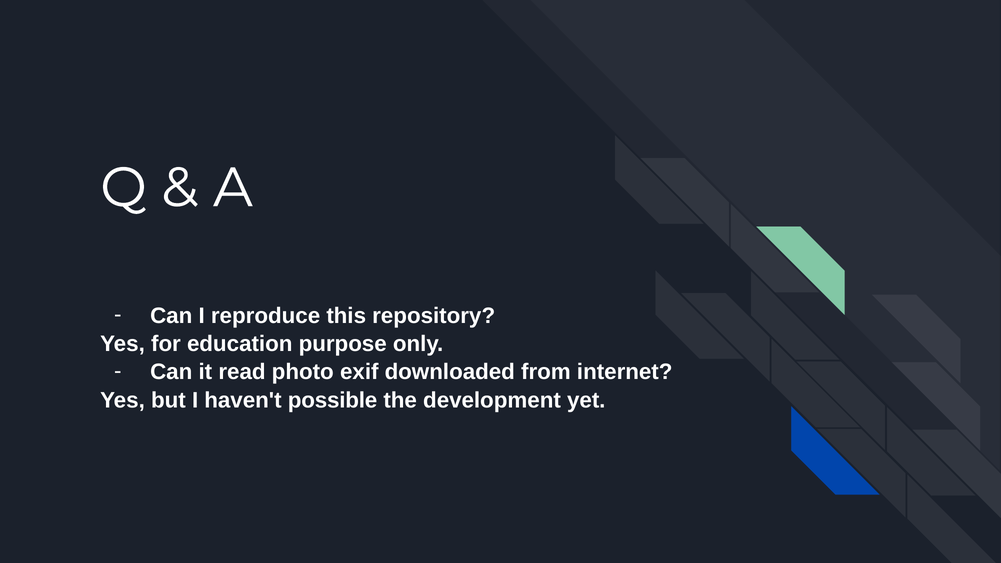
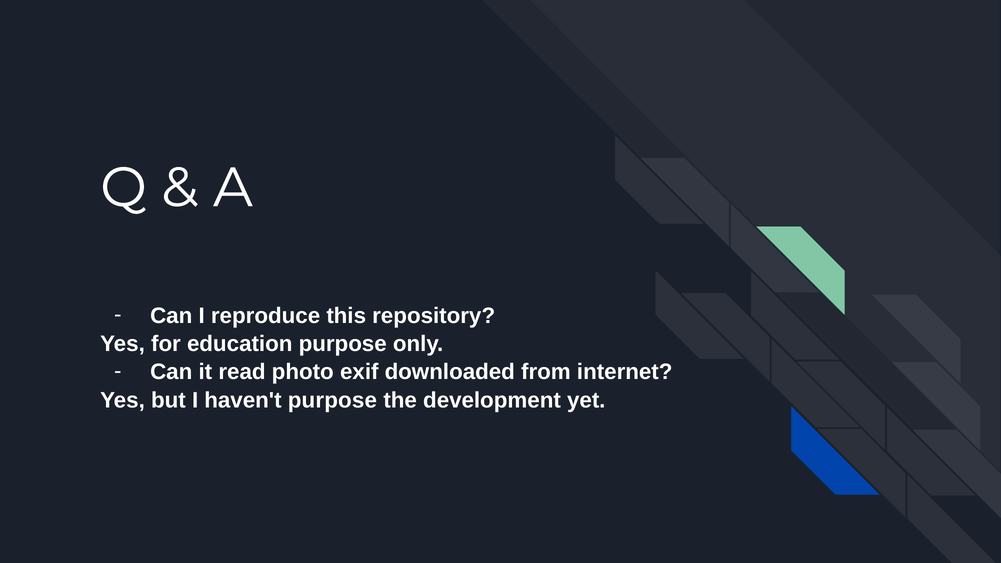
haven't possible: possible -> purpose
